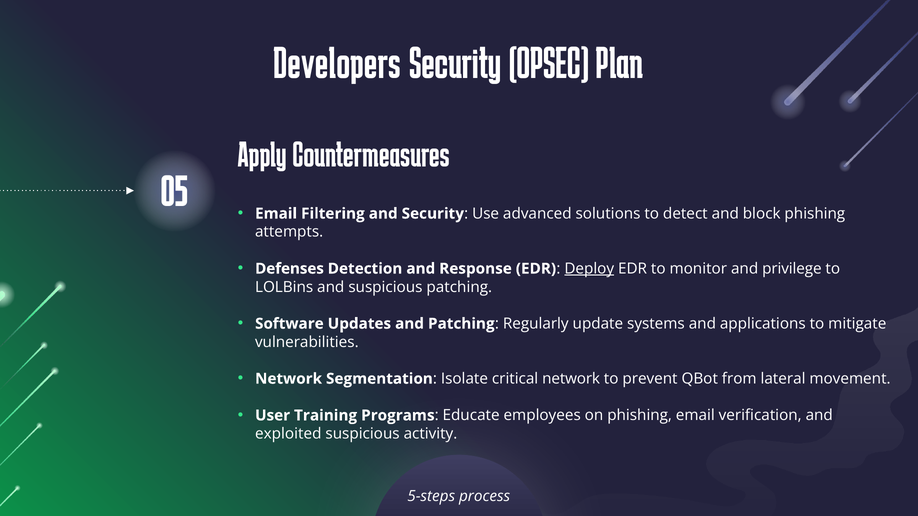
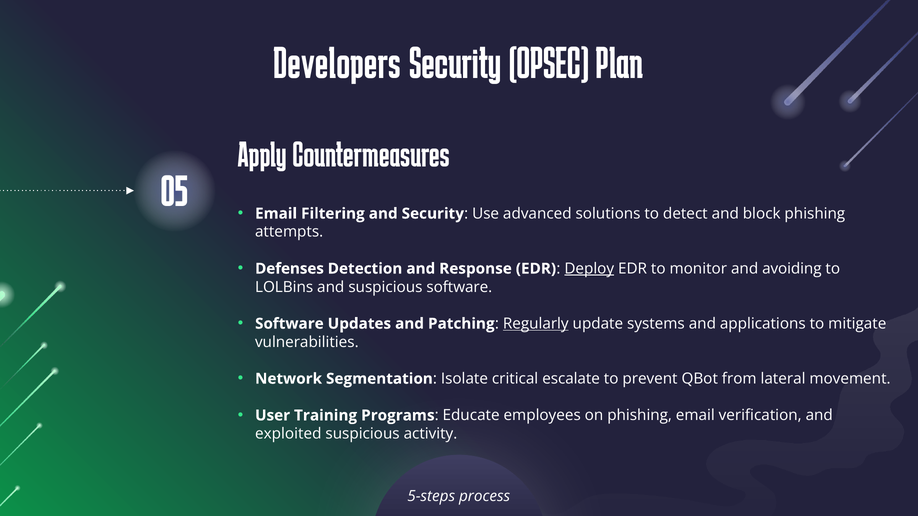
privilege: privilege -> avoiding
suspicious patching: patching -> software
Regularly underline: none -> present
critical network: network -> escalate
